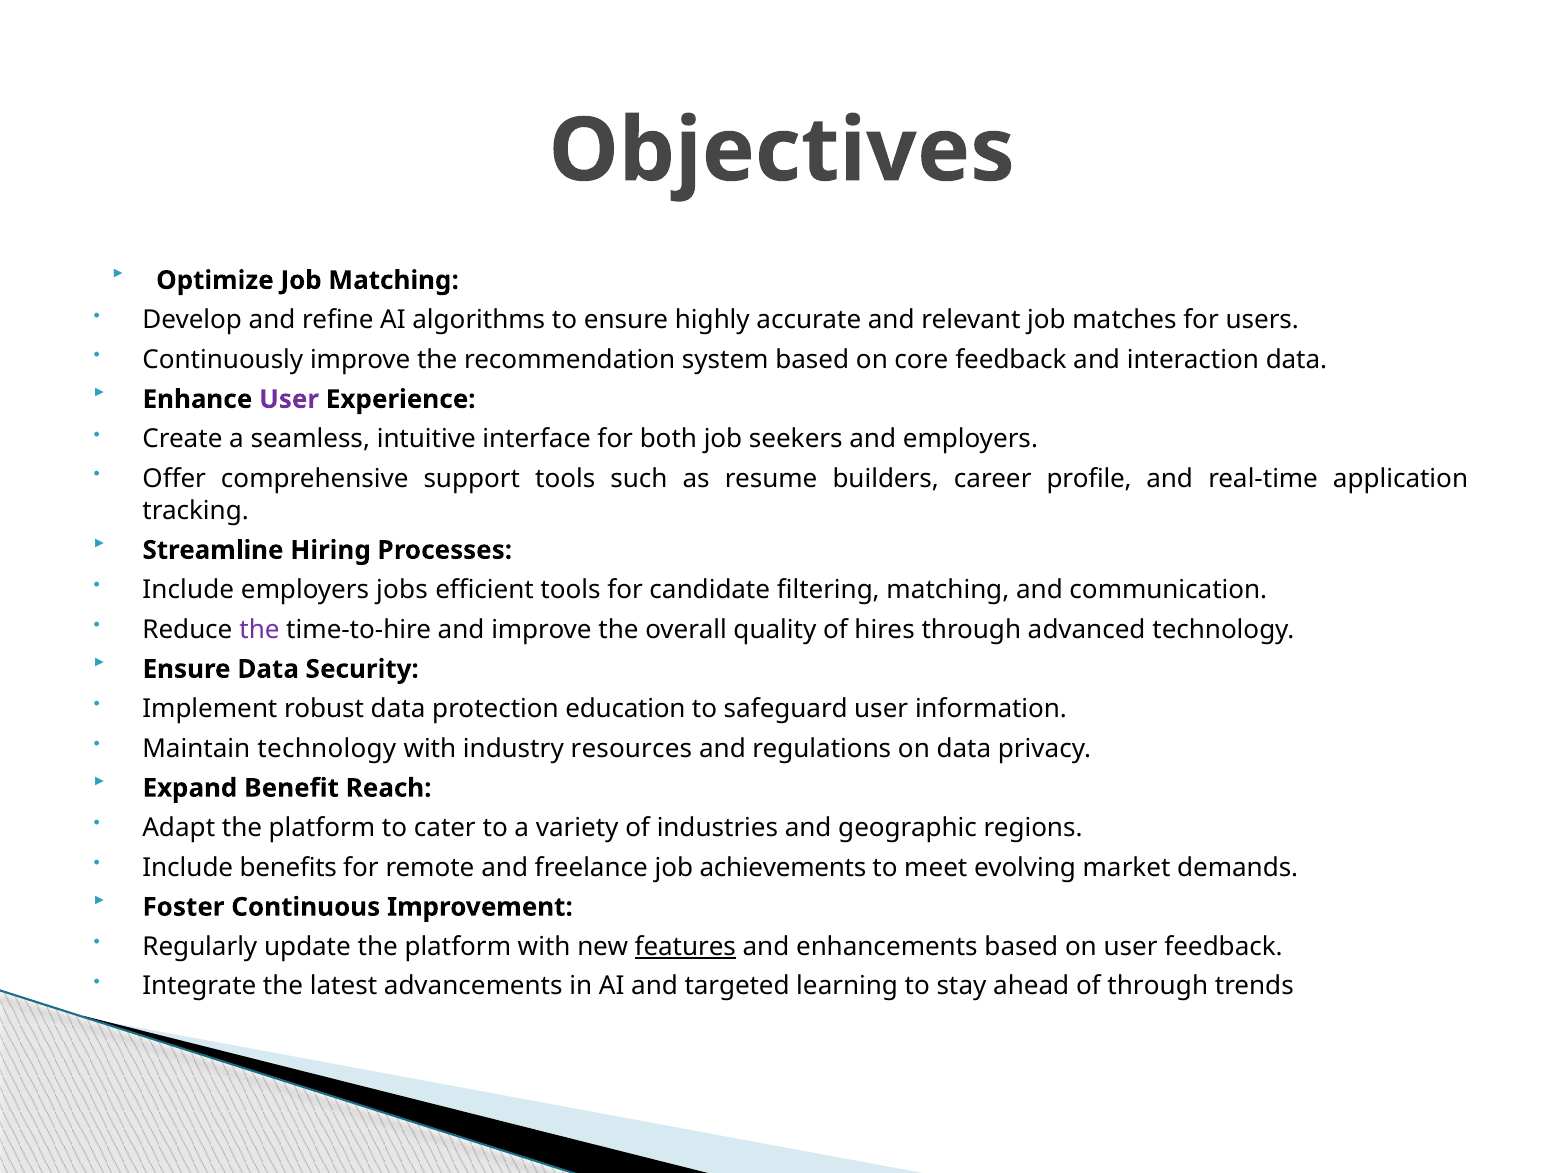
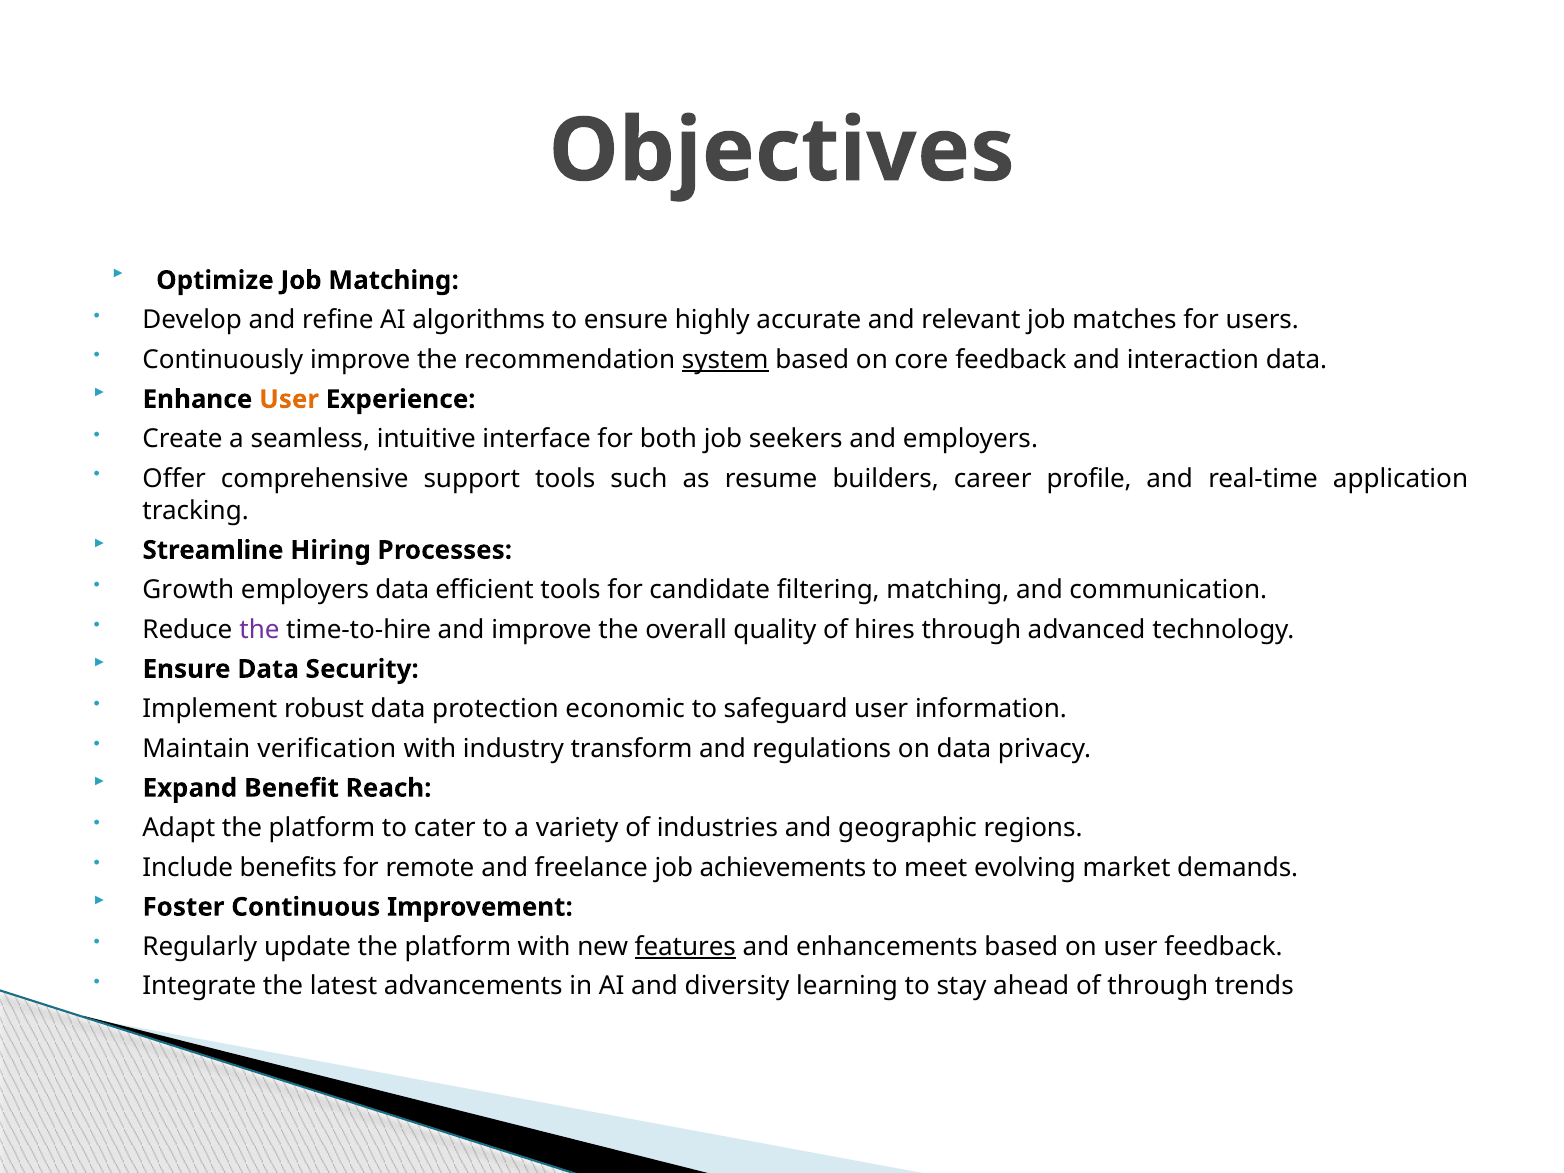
system underline: none -> present
User at (289, 399) colour: purple -> orange
Include at (188, 590): Include -> Growth
employers jobs: jobs -> data
education: education -> economic
Maintain technology: technology -> verification
resources: resources -> transform
targeted: targeted -> diversity
